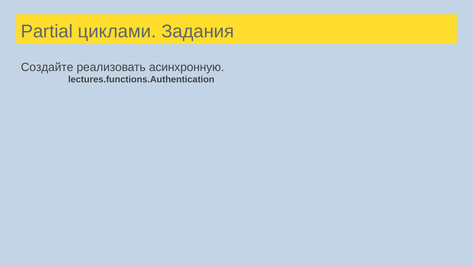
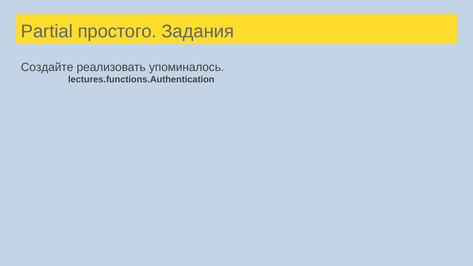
циклами: циклами -> простого
асинхронную: асинхронную -> упоминалось
